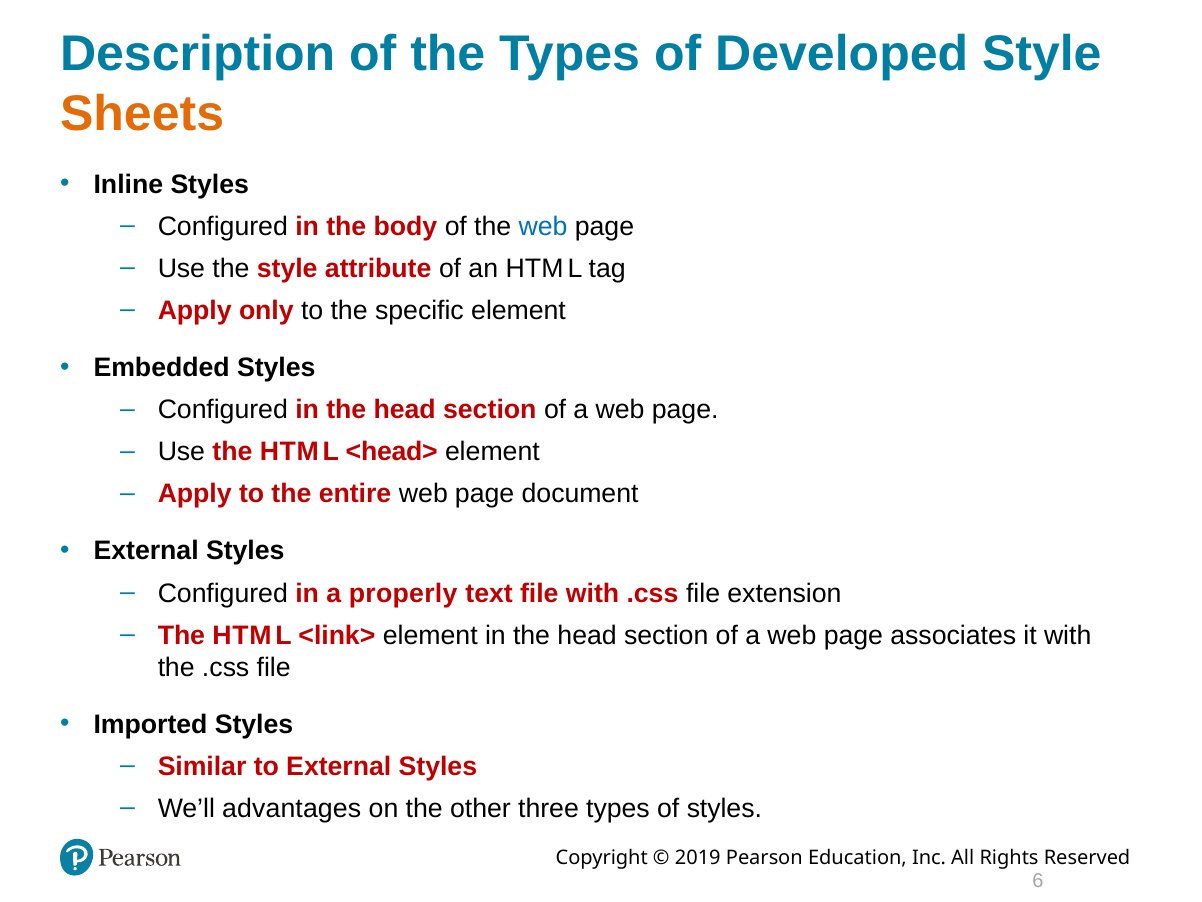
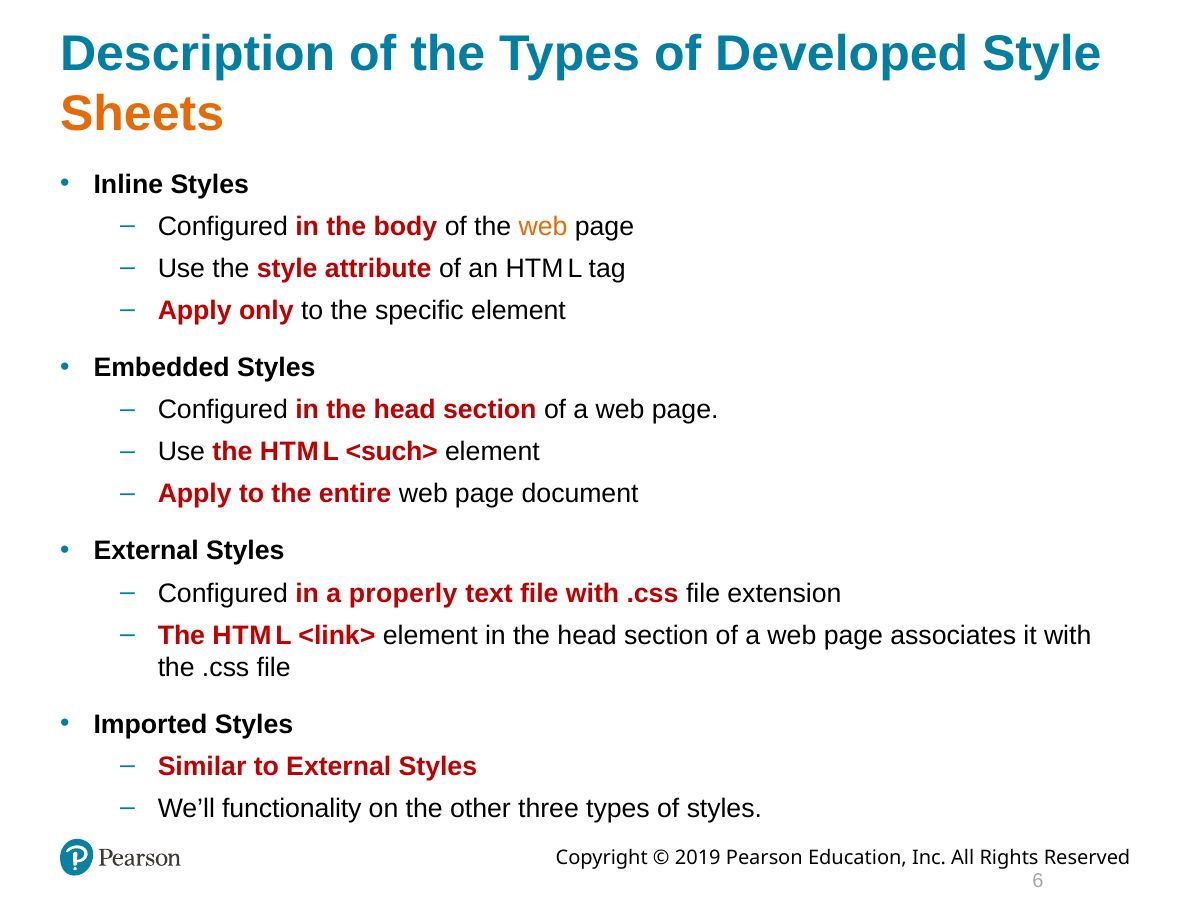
web at (543, 226) colour: blue -> orange
<head>: <head> -> <such>
advantages: advantages -> functionality
